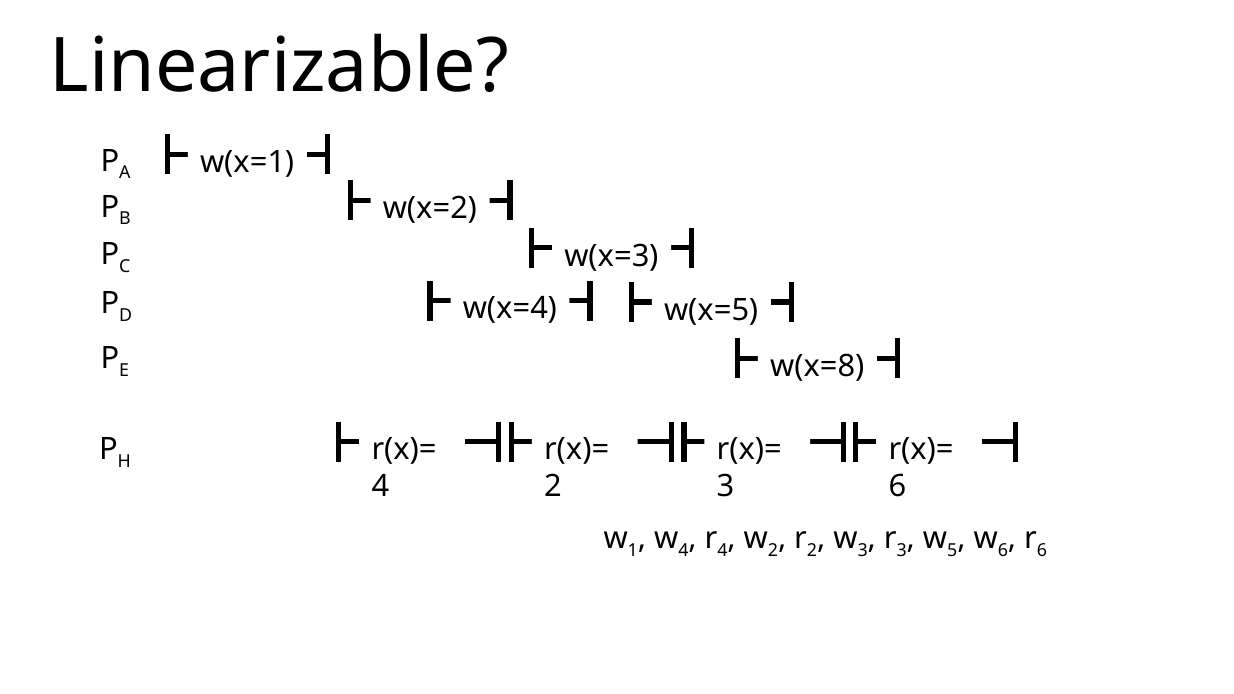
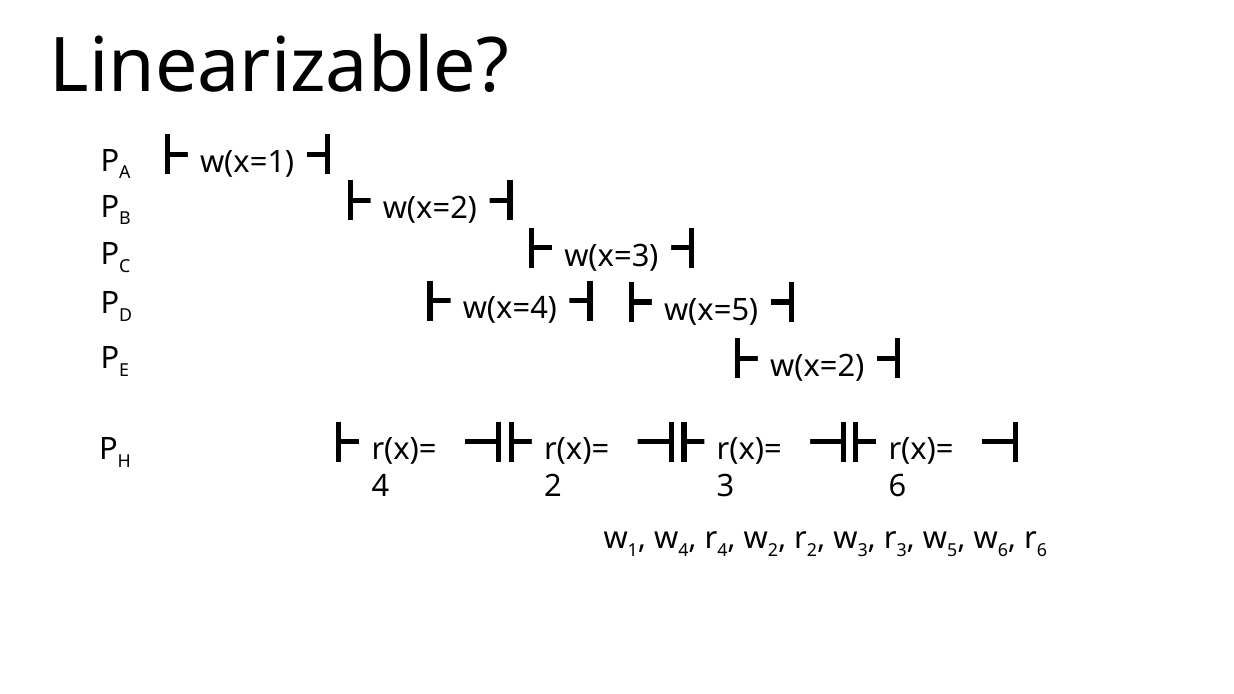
w(x=8 at (817, 366): w(x=8 -> w(x=2
